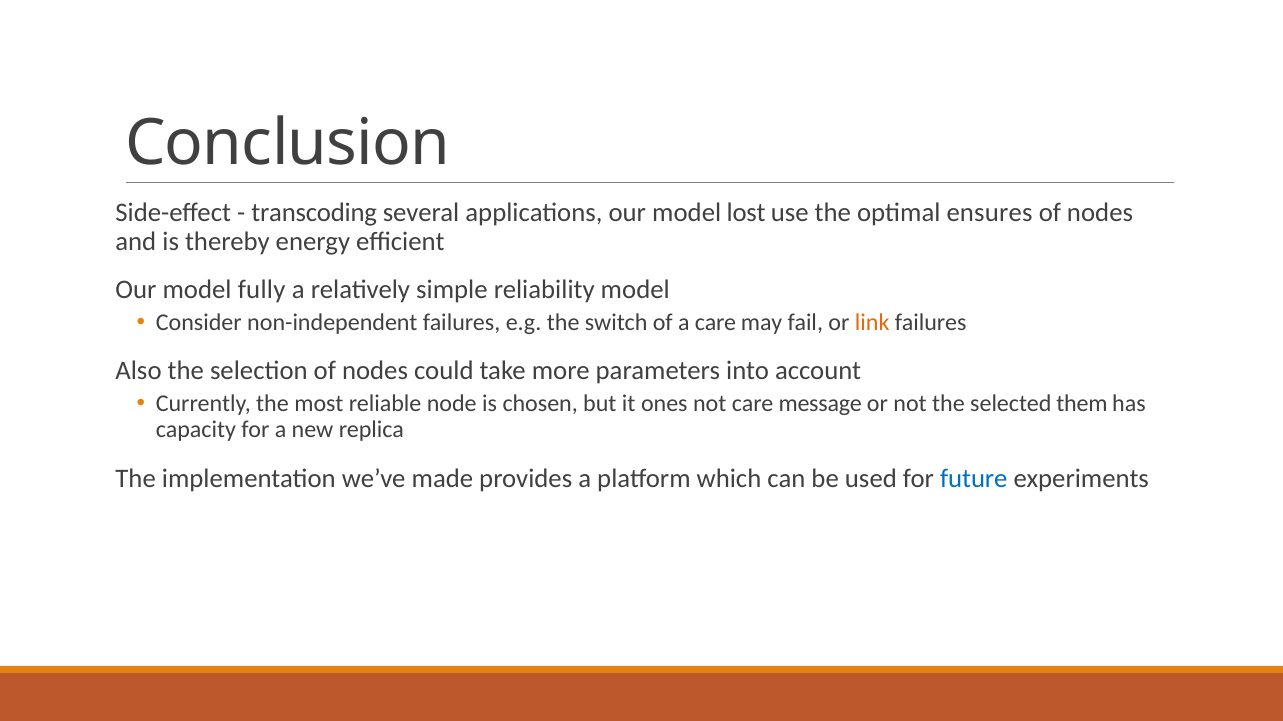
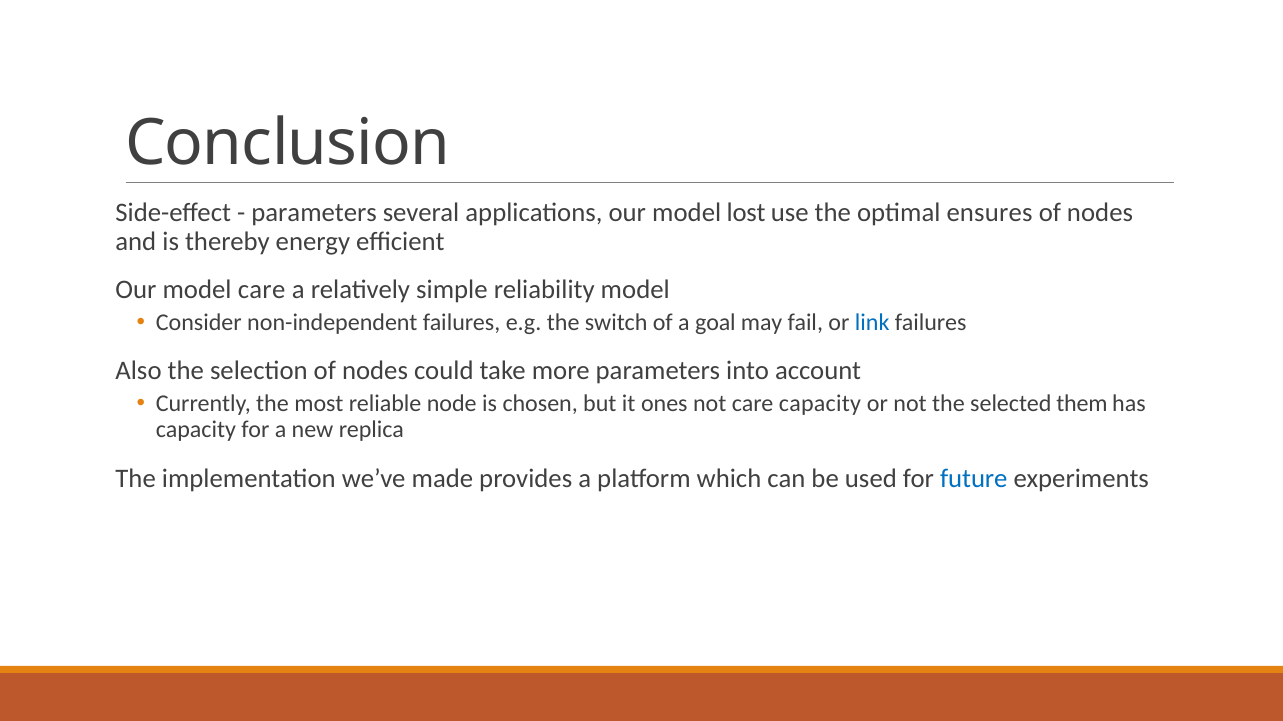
transcoding at (314, 213): transcoding -> parameters
model fully: fully -> care
a care: care -> goal
link colour: orange -> blue
care message: message -> capacity
